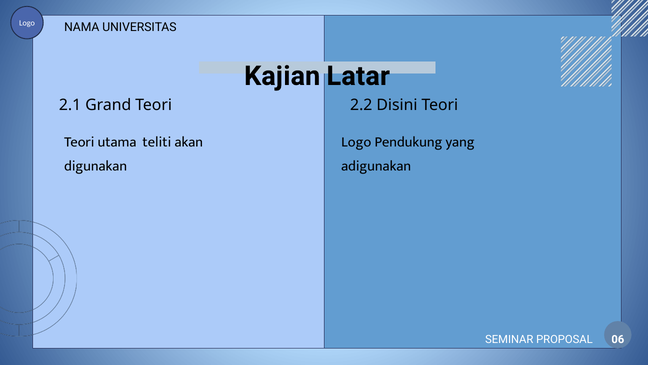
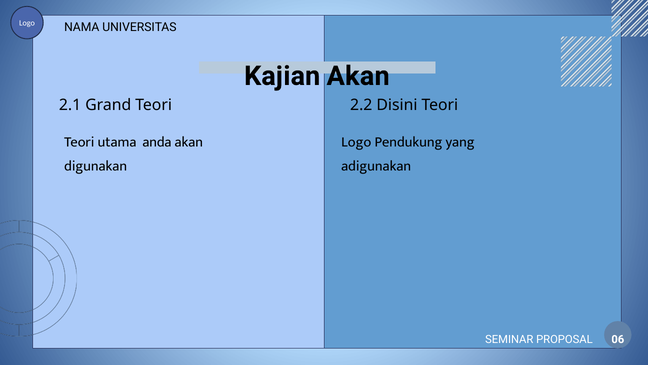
Kajian Latar: Latar -> Akan
teliti: teliti -> anda
